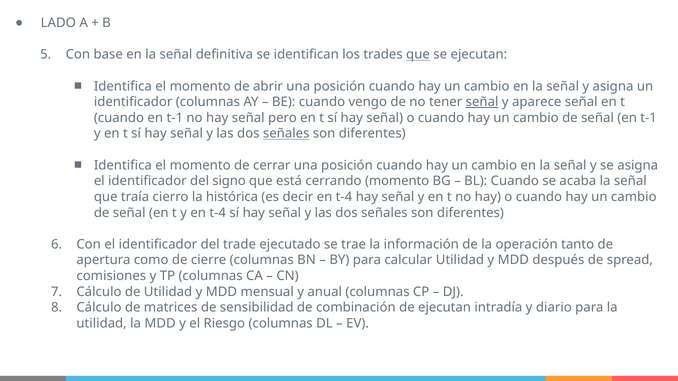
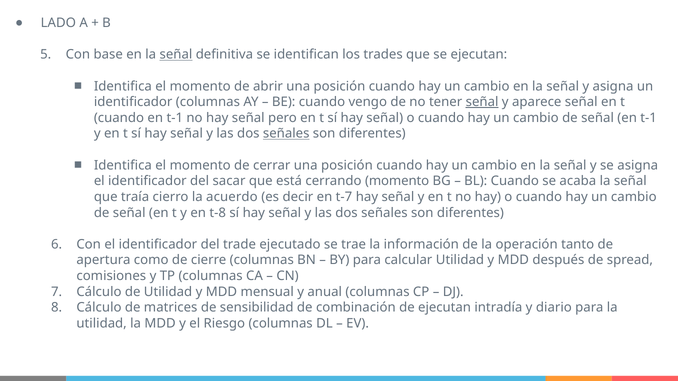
señal at (176, 55) underline: none -> present
que at (418, 55) underline: present -> none
signo: signo -> sacar
histórica: histórica -> acuerdo
decir en t-4: t-4 -> t-7
y en t-4: t-4 -> t-8
